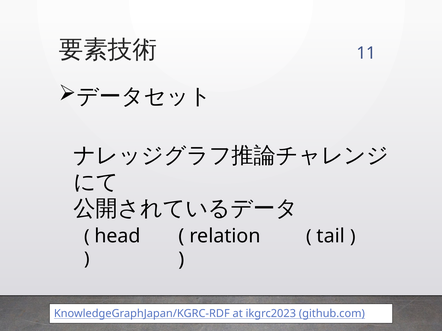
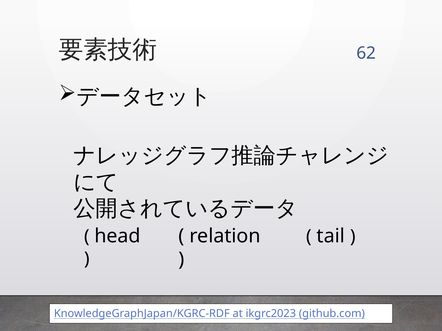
11: 11 -> 62
